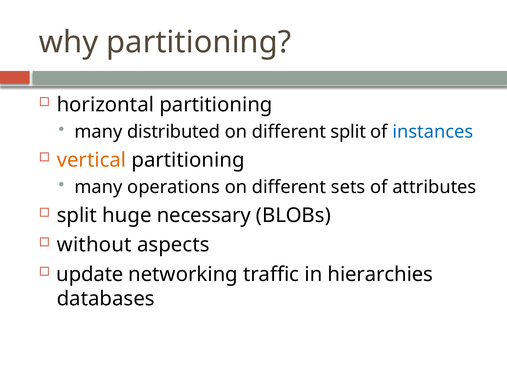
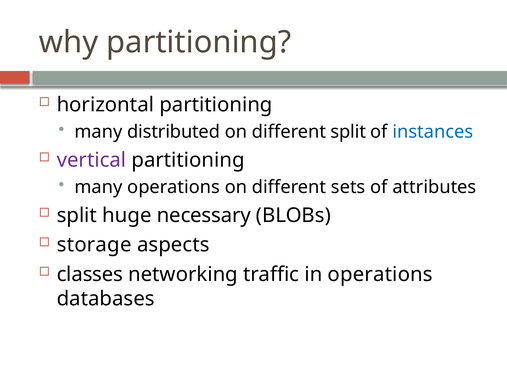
vertical colour: orange -> purple
without: without -> storage
update: update -> classes
in hierarchies: hierarchies -> operations
